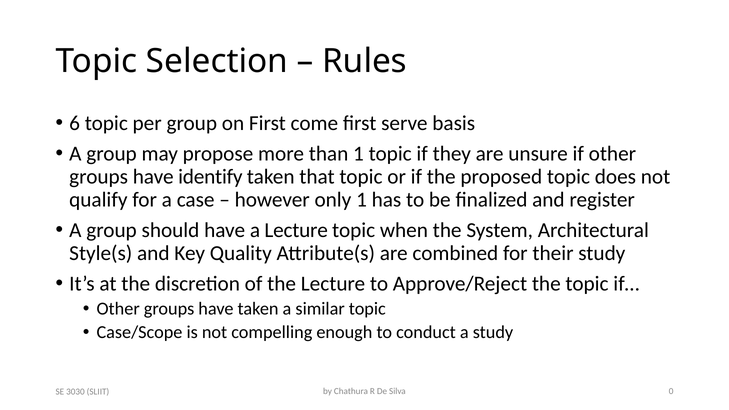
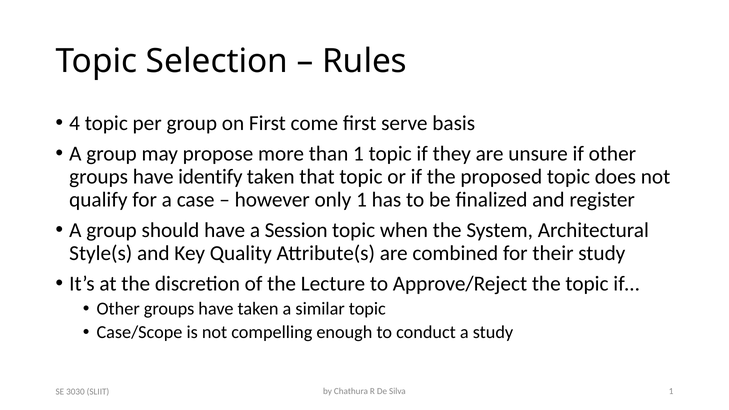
6: 6 -> 4
a Lecture: Lecture -> Session
Silva 0: 0 -> 1
